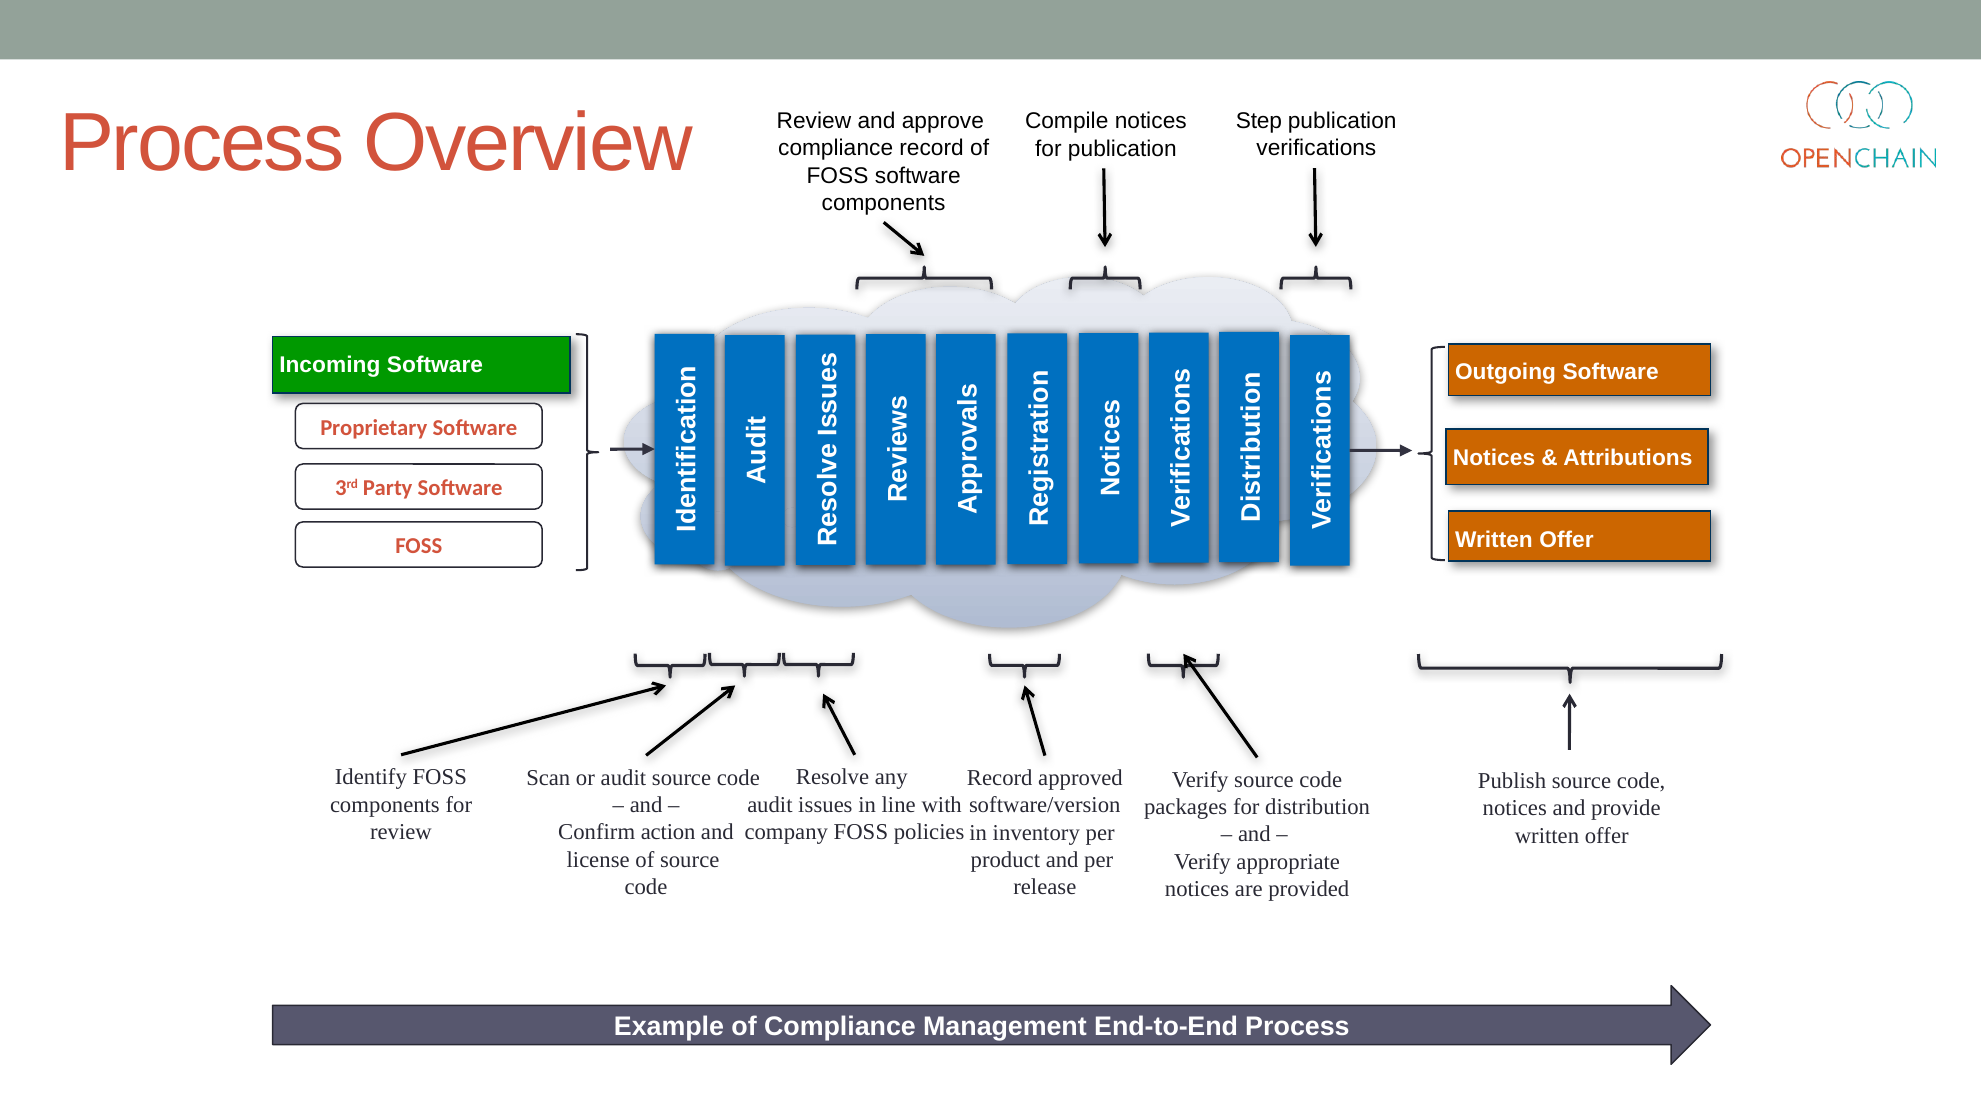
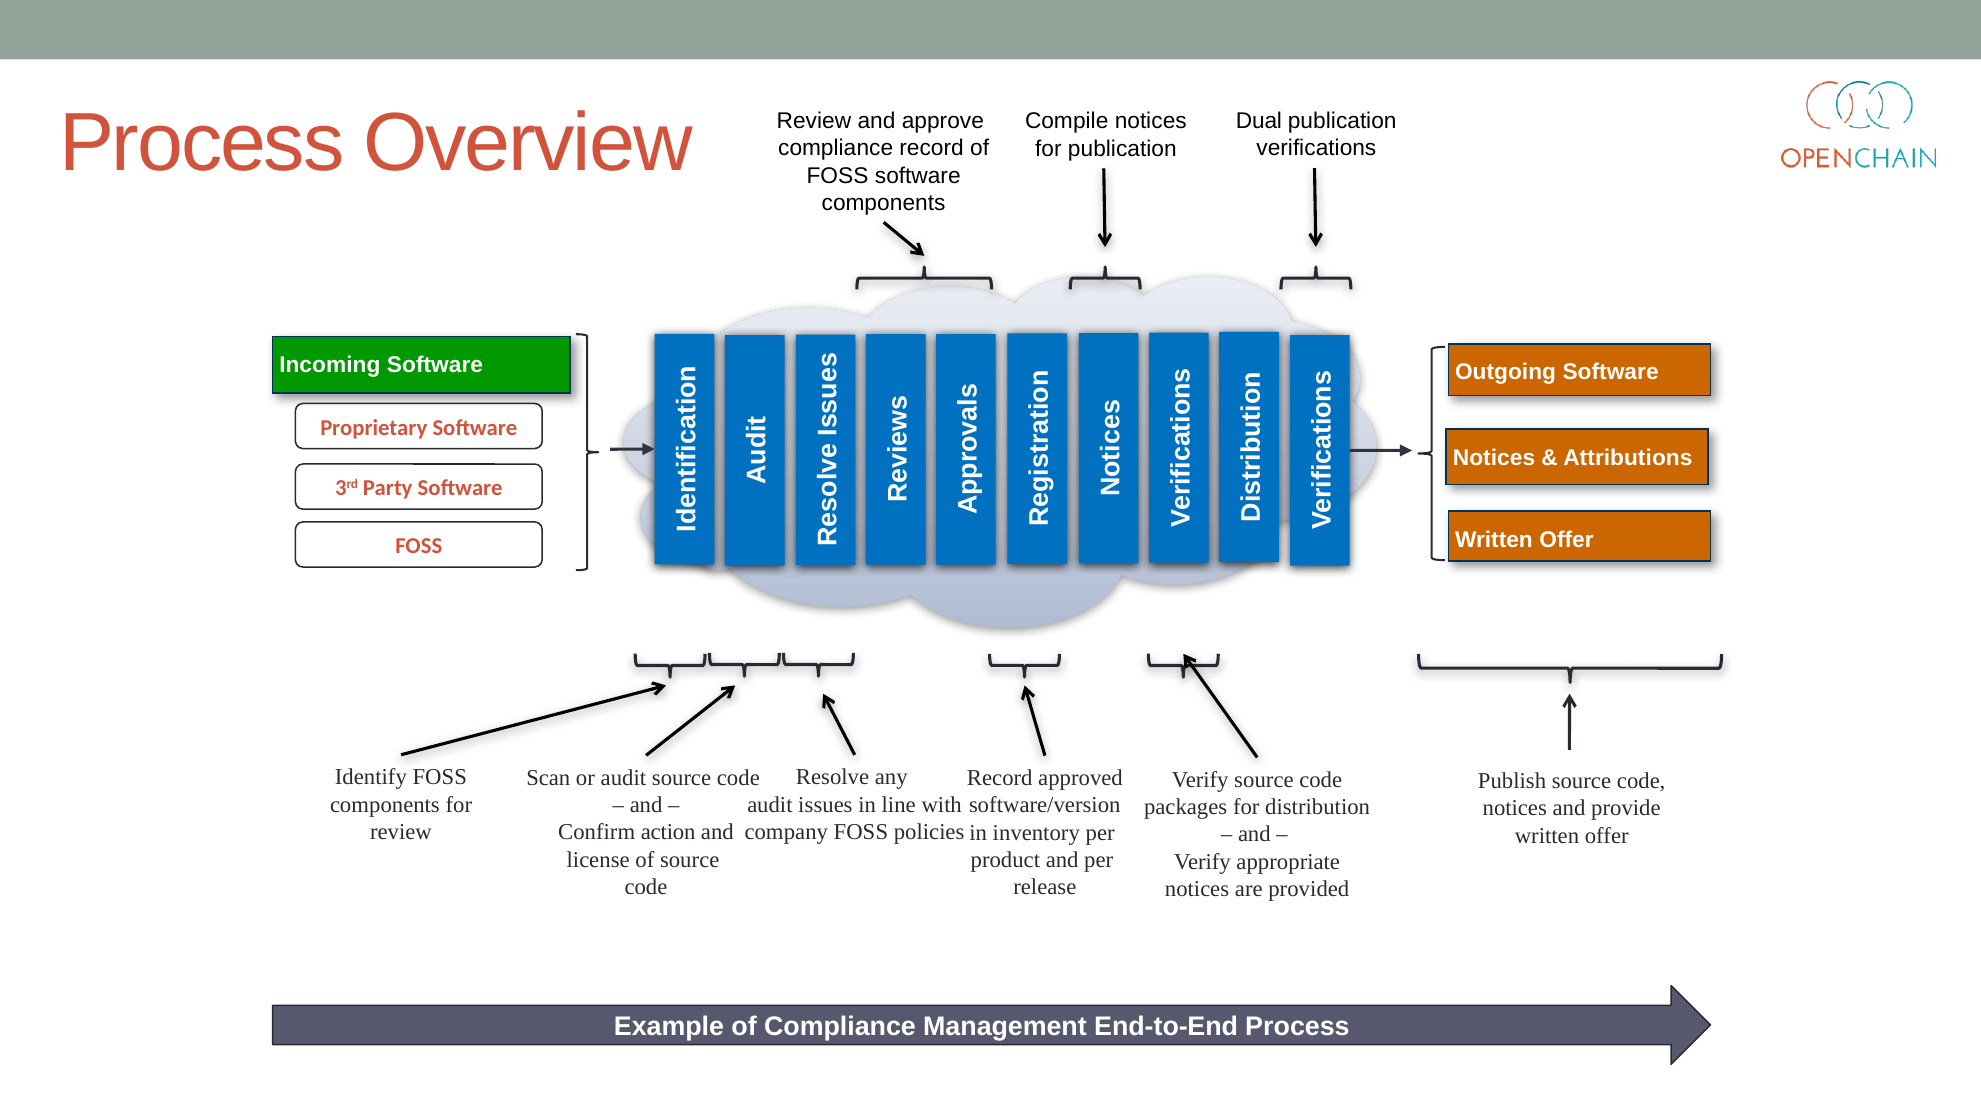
Step: Step -> Dual
